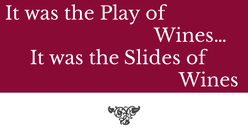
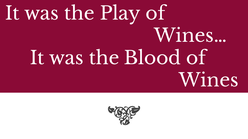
Slides: Slides -> Blood
